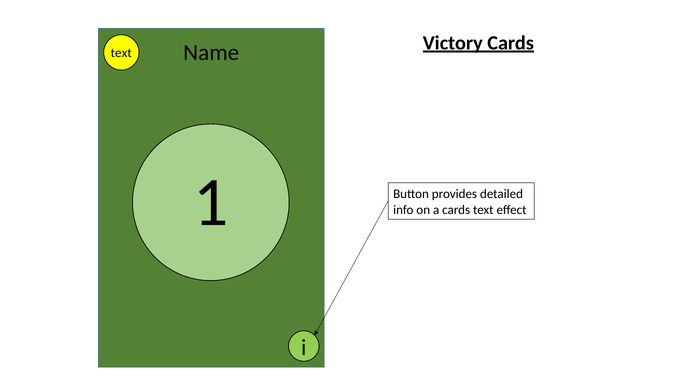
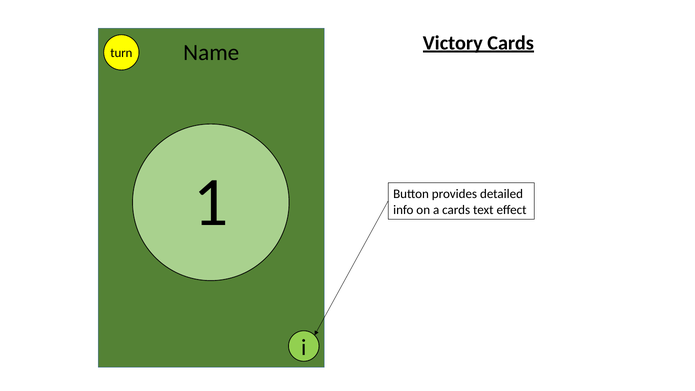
text at (121, 53): text -> turn
